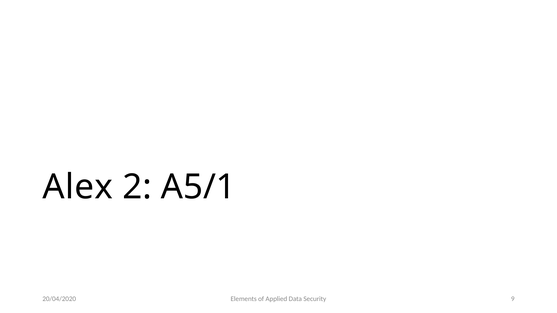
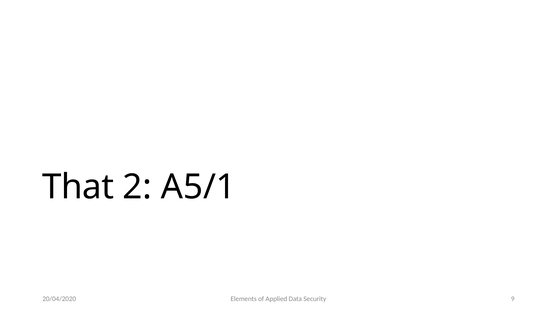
Alex: Alex -> That
